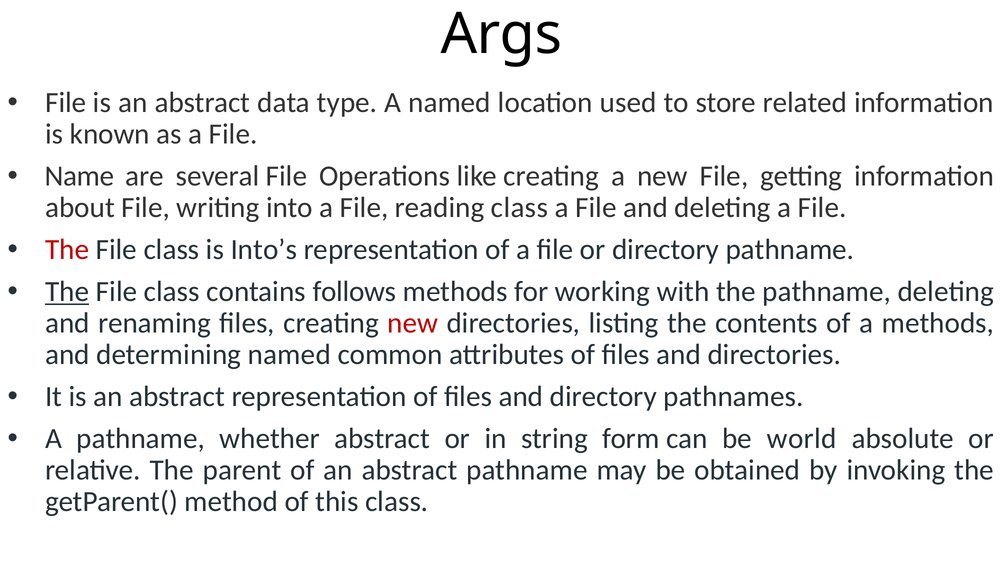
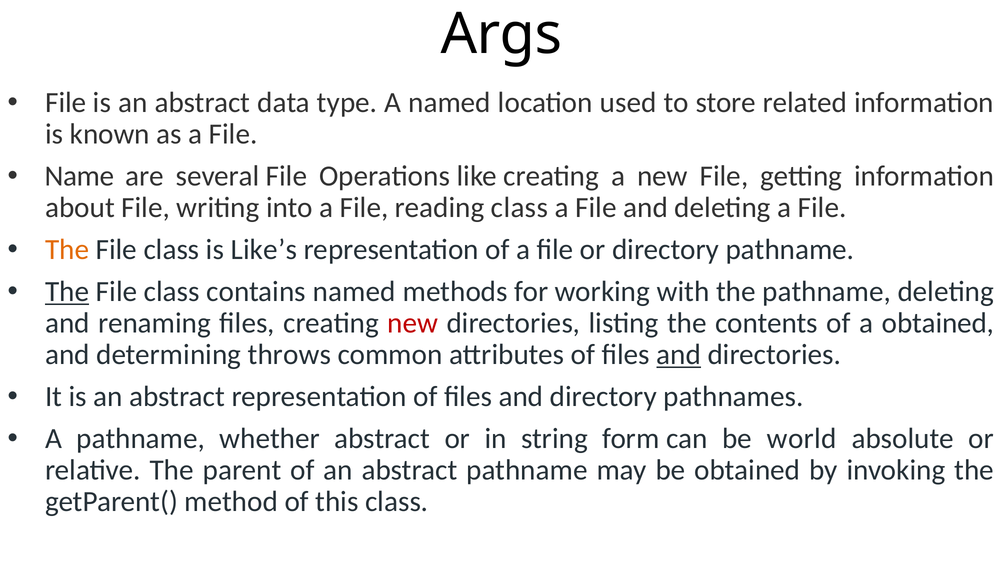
The at (67, 249) colour: red -> orange
Into’s: Into’s -> Like’s
contains follows: follows -> named
a methods: methods -> obtained
determining named: named -> throws
and at (679, 354) underline: none -> present
